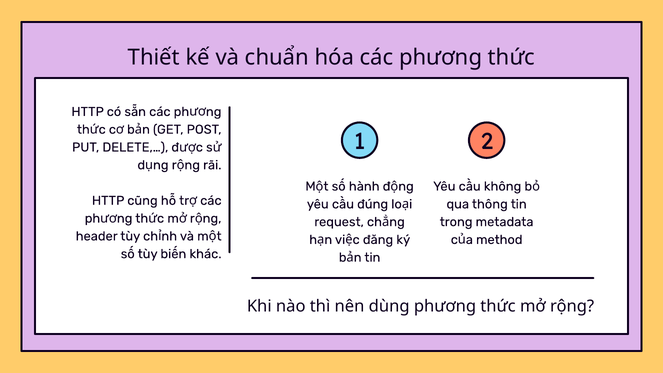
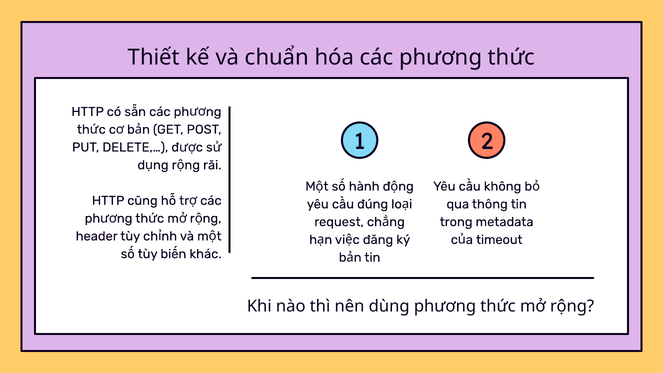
method: method -> timeout
